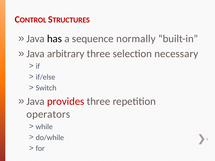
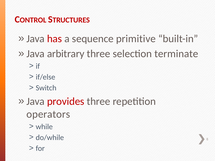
has colour: black -> red
normally: normally -> primitive
necessary: necessary -> terminate
